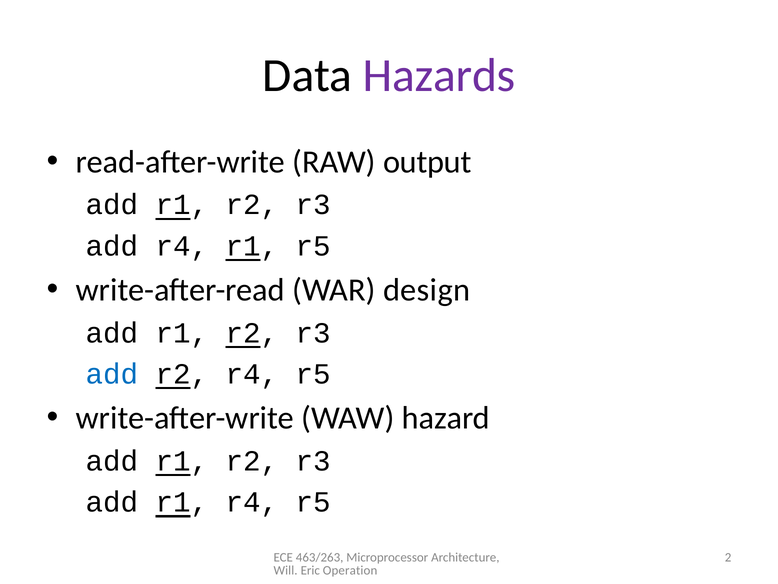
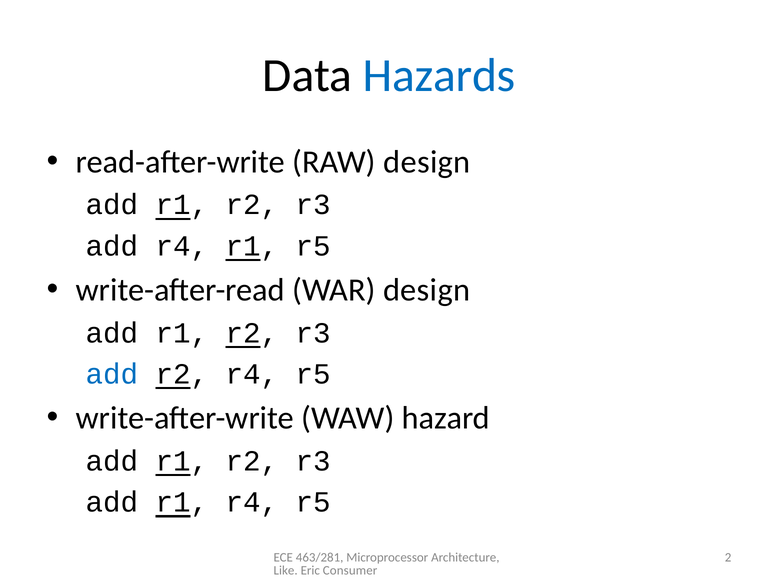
Hazards colour: purple -> blue
RAW output: output -> design
463/263: 463/263 -> 463/281
Will: Will -> Like
Operation: Operation -> Consumer
